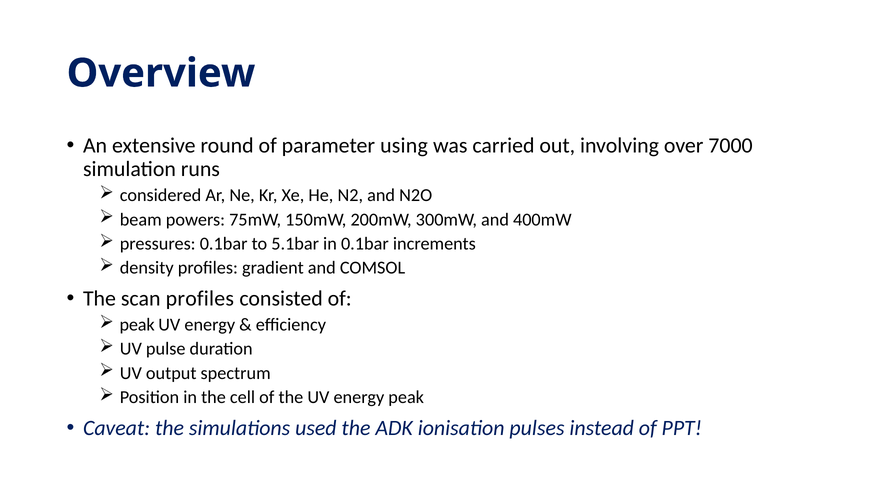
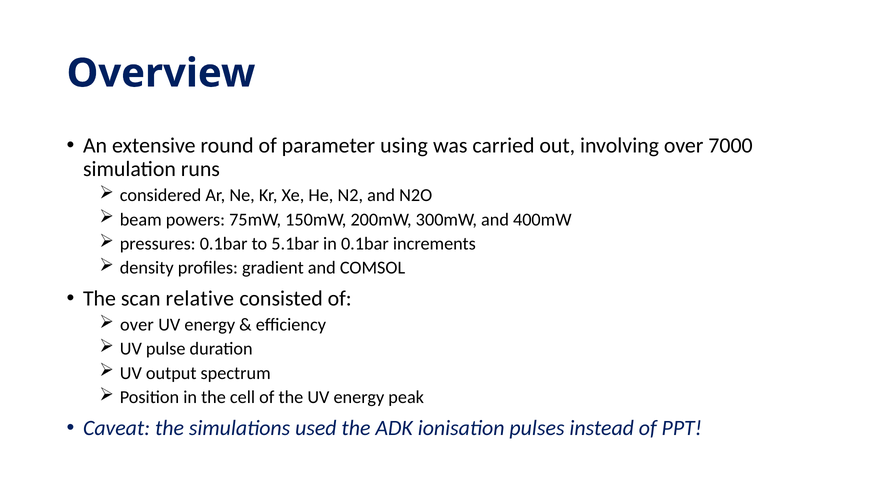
scan profiles: profiles -> relative
peak at (137, 325): peak -> over
